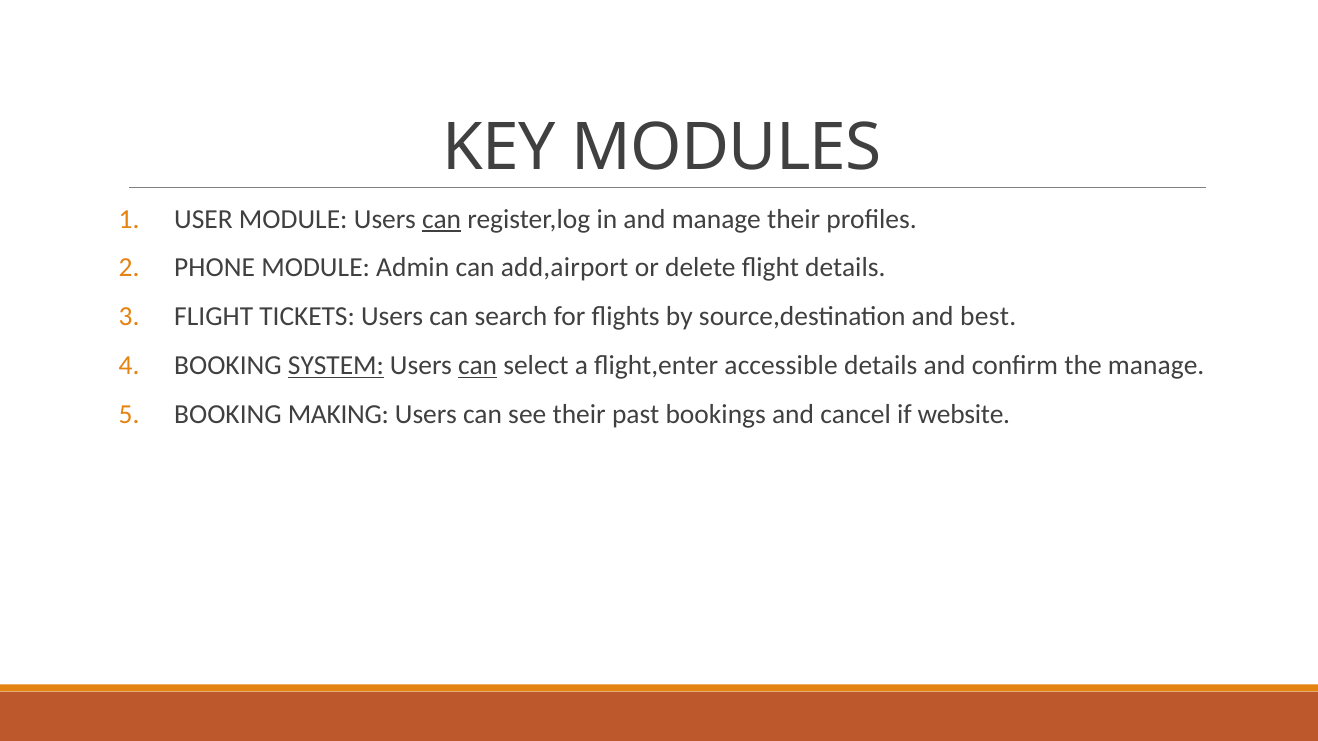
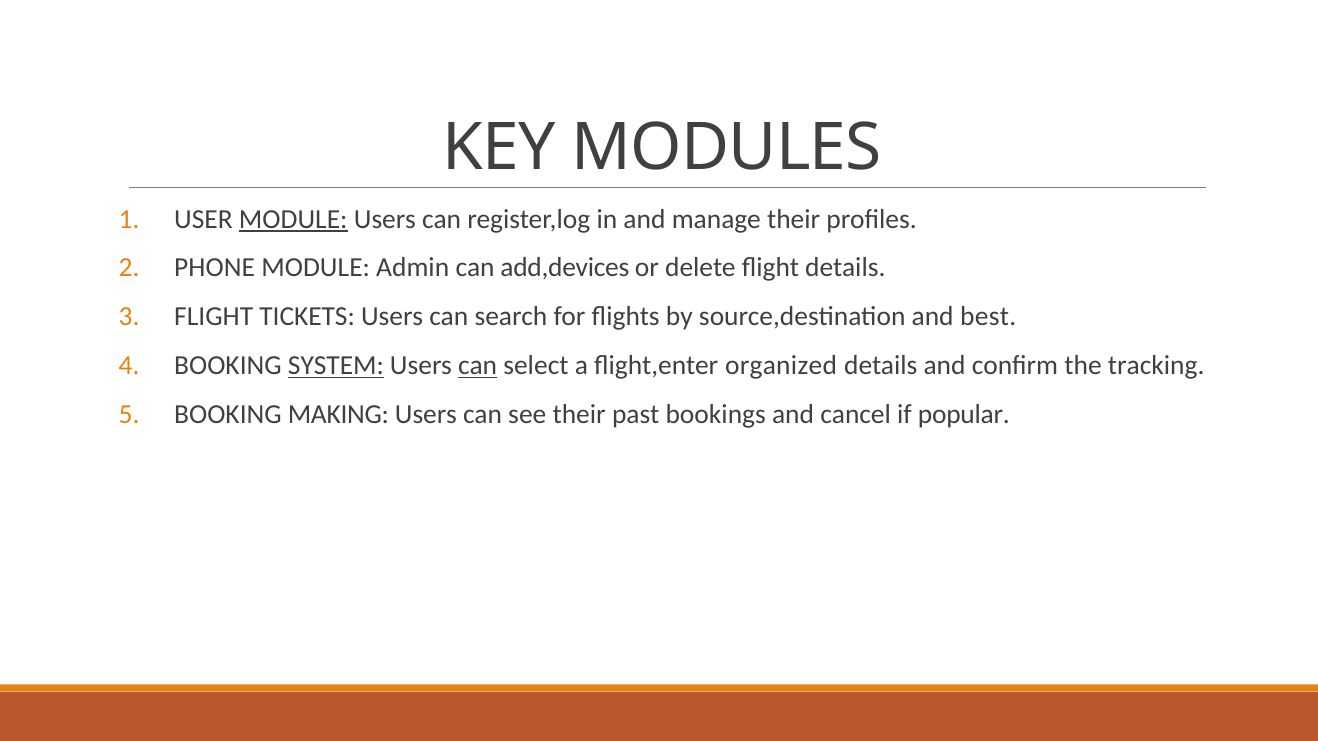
MODULE at (293, 219) underline: none -> present
can at (442, 219) underline: present -> none
add,airport: add,airport -> add,devices
accessible: accessible -> organized
the manage: manage -> tracking
website: website -> popular
